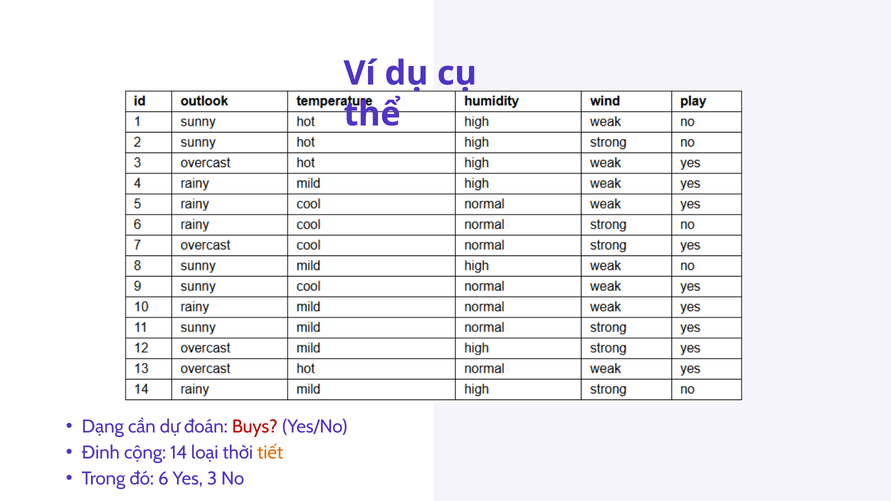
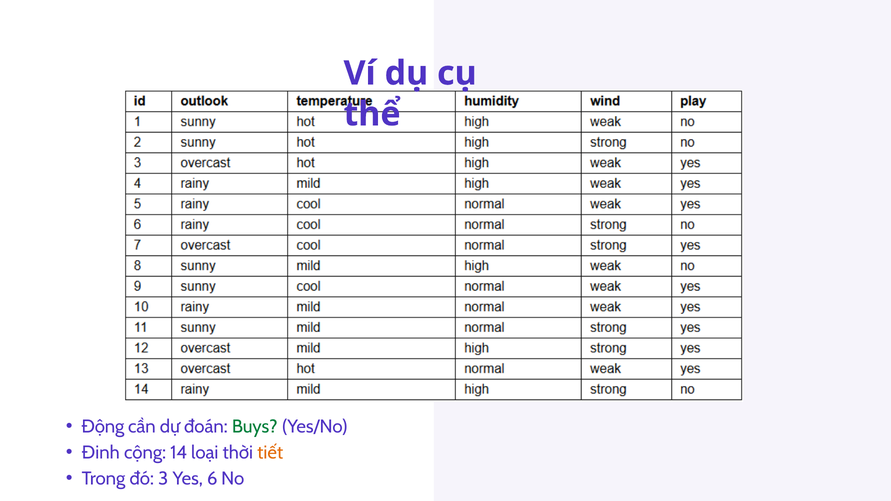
Dạng: Dạng -> Động
Buys colour: red -> green
6: 6 -> 3
3: 3 -> 6
